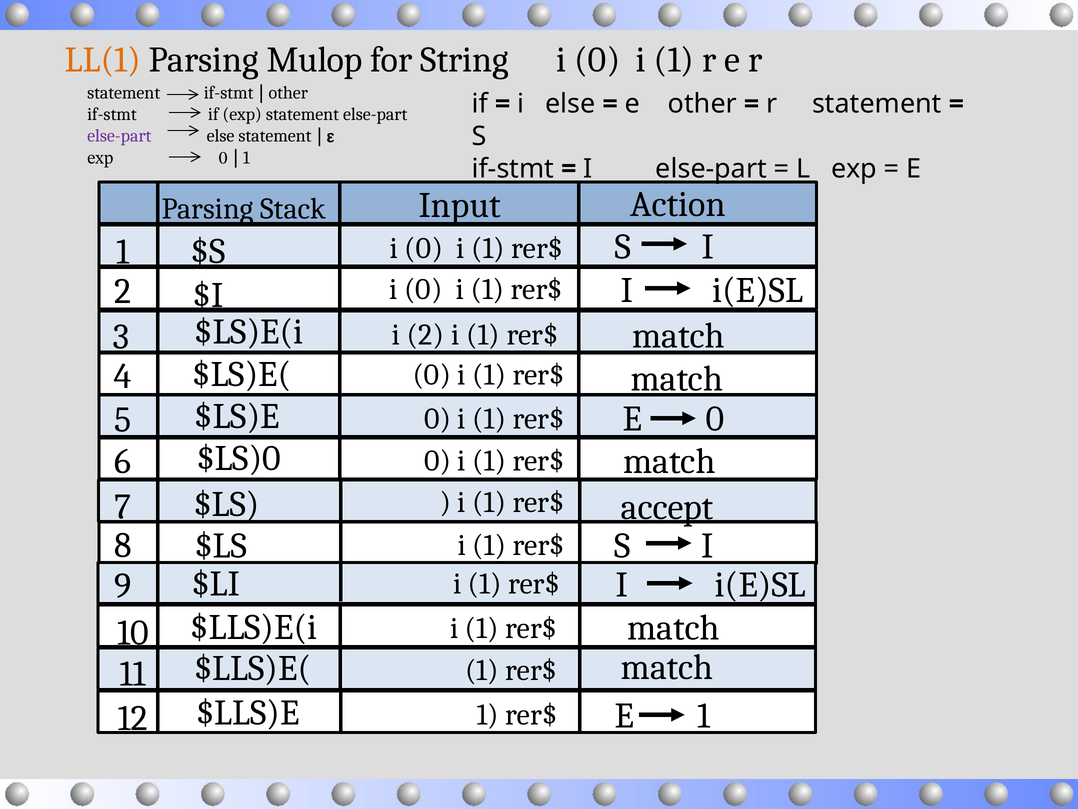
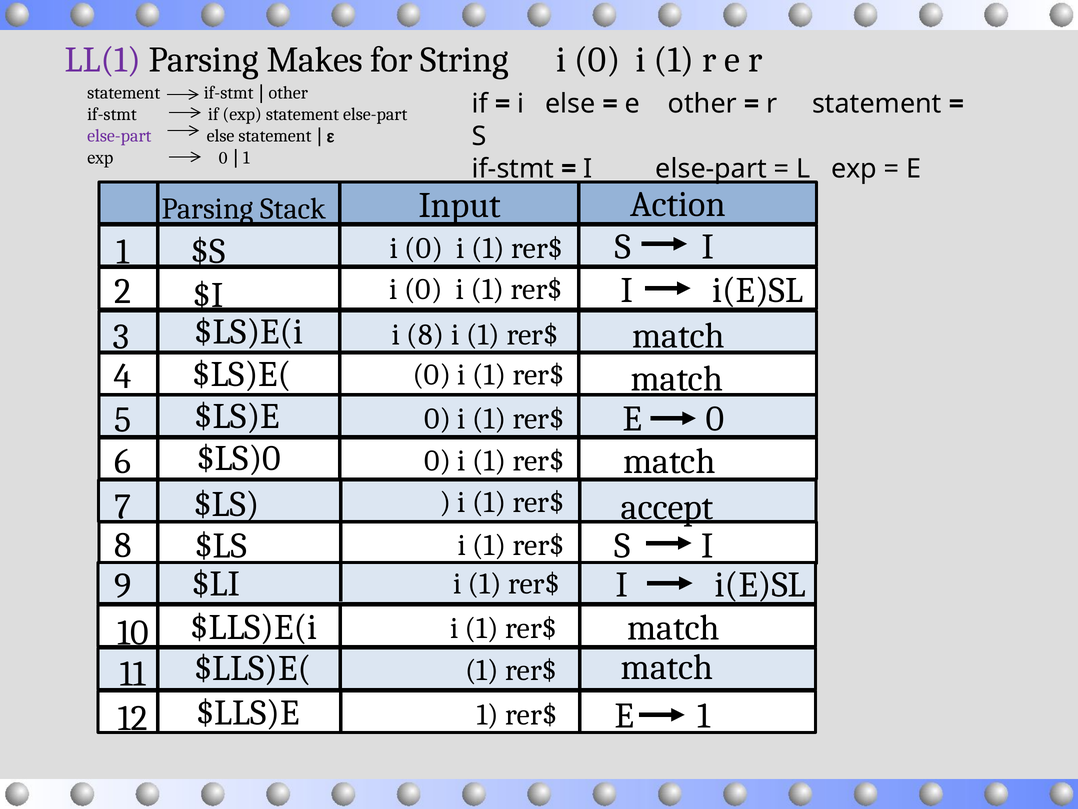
LL(1 colour: orange -> purple
Mulop: Mulop -> Makes
i 2: 2 -> 8
